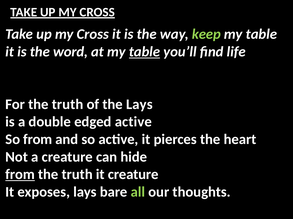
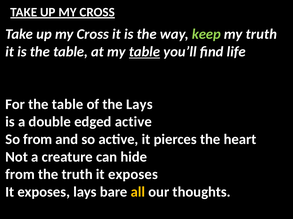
table at (261, 34): table -> truth
is the word: word -> table
For the truth: truth -> table
from at (20, 175) underline: present -> none
truth it creature: creature -> exposes
all colour: light green -> yellow
